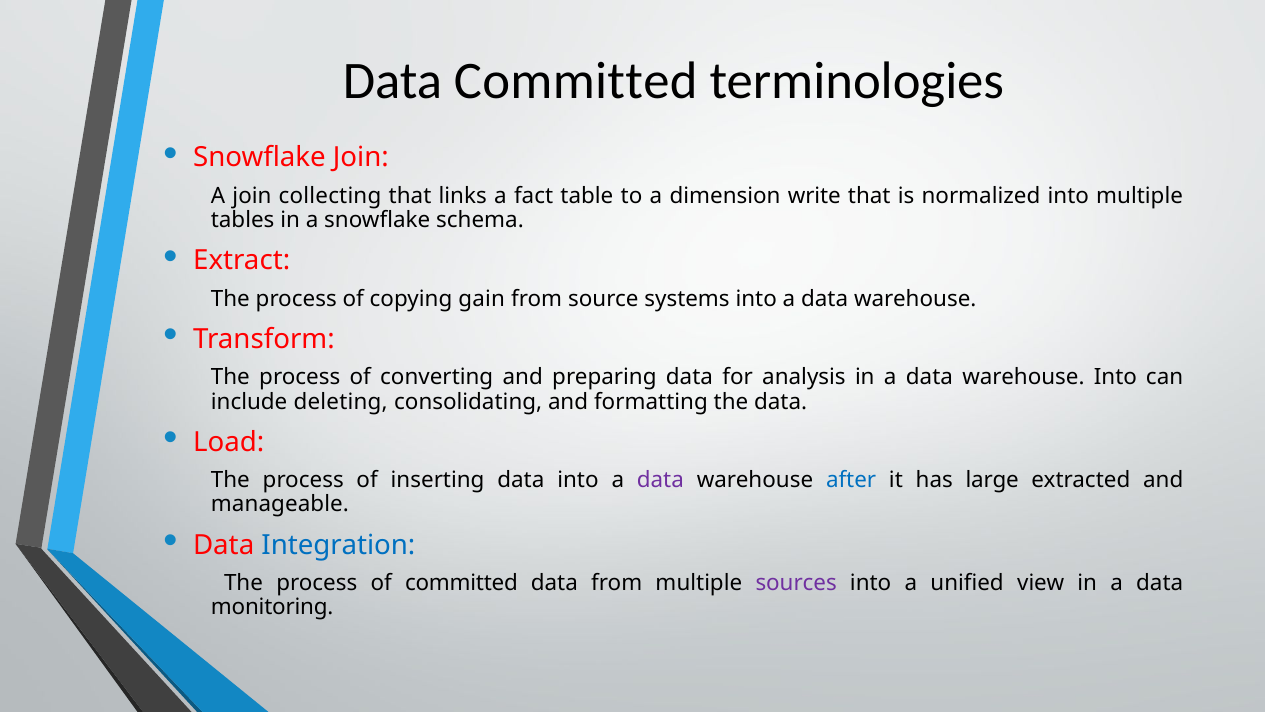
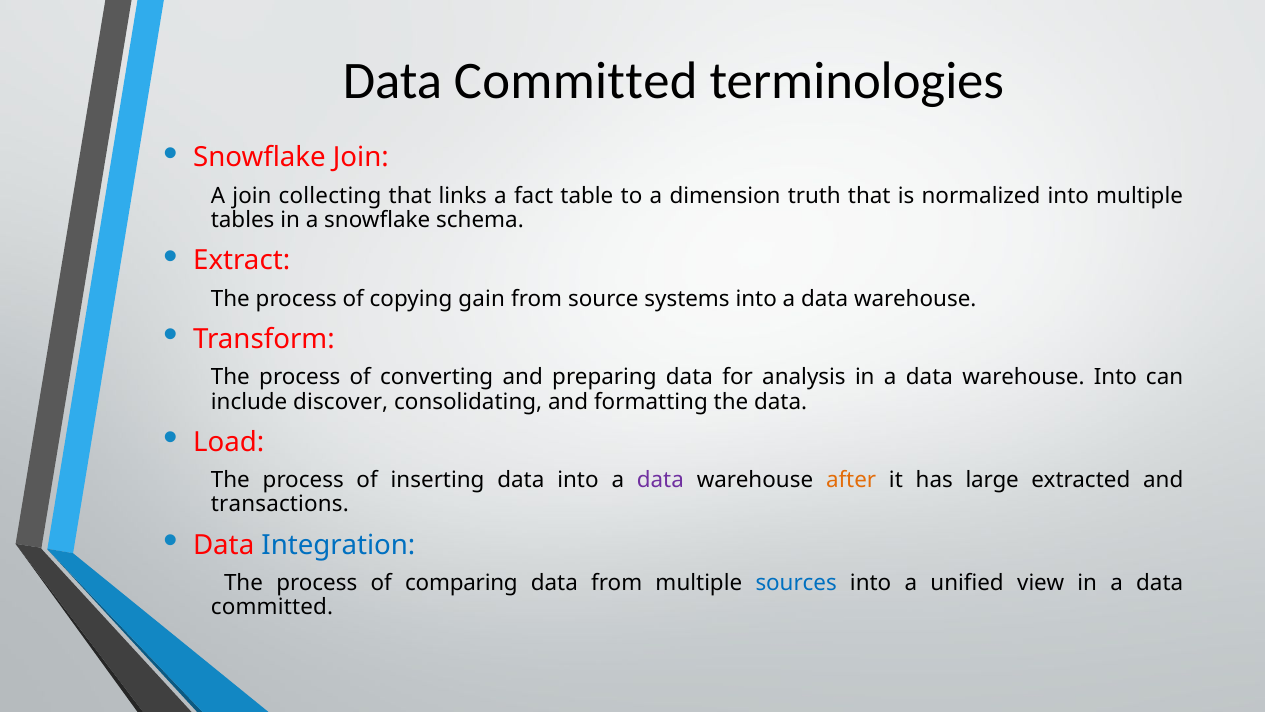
write: write -> truth
deleting: deleting -> discover
after colour: blue -> orange
manageable: manageable -> transactions
of committed: committed -> comparing
sources colour: purple -> blue
monitoring at (272, 607): monitoring -> committed
